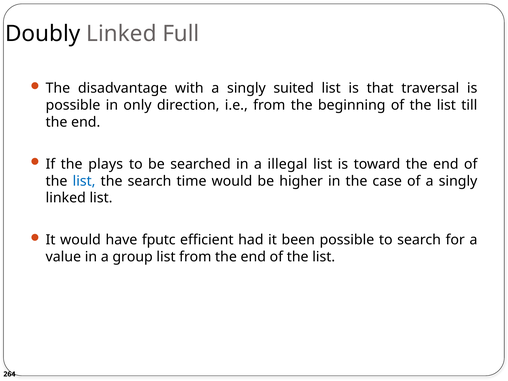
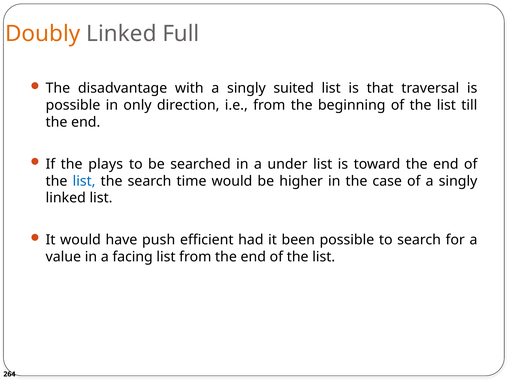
Doubly colour: black -> orange
illegal: illegal -> under
fputc: fputc -> push
group: group -> facing
